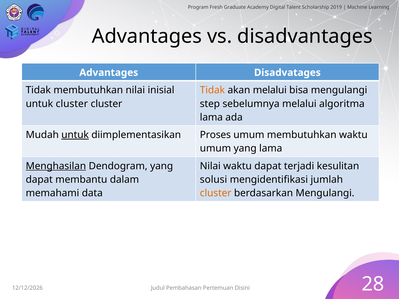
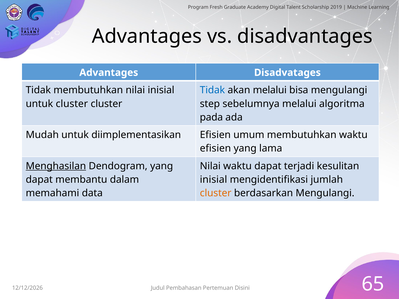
Tidak at (212, 90) colour: orange -> blue
lama at (211, 117): lama -> pada
untuk at (75, 135) underline: present -> none
diimplementasikan Proses: Proses -> Efisien
umum at (215, 149): umum -> efisien
solusi at (213, 180): solusi -> inisial
28: 28 -> 65
